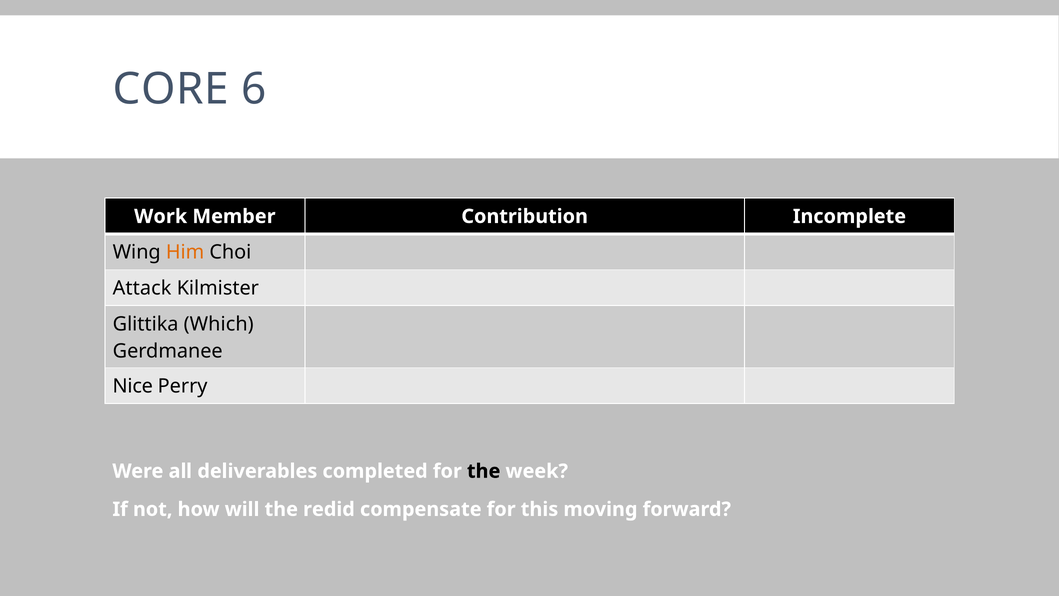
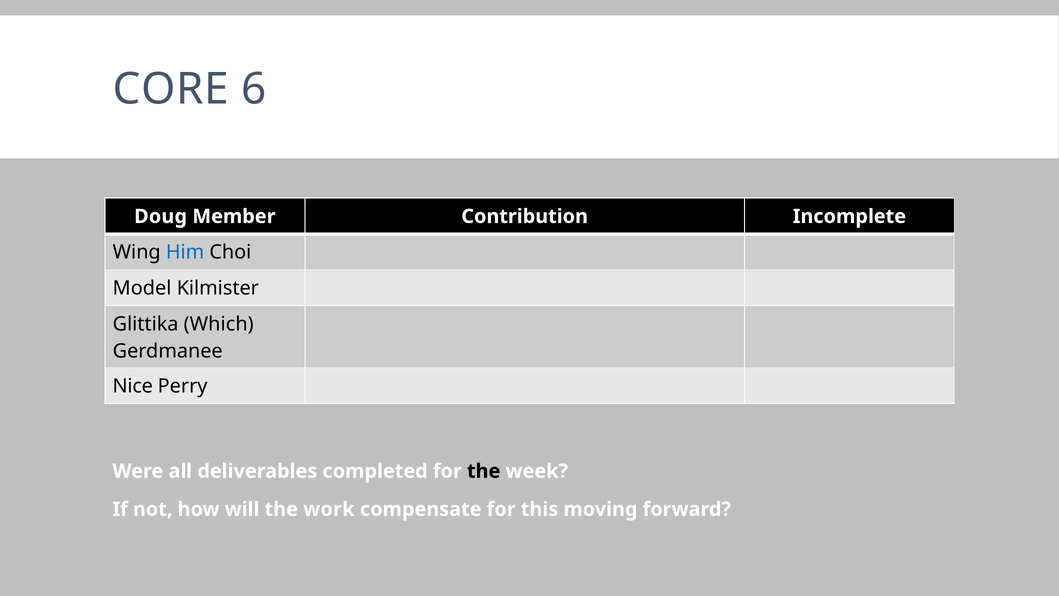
Work: Work -> Doug
Him colour: orange -> blue
Attack: Attack -> Model
redid: redid -> work
